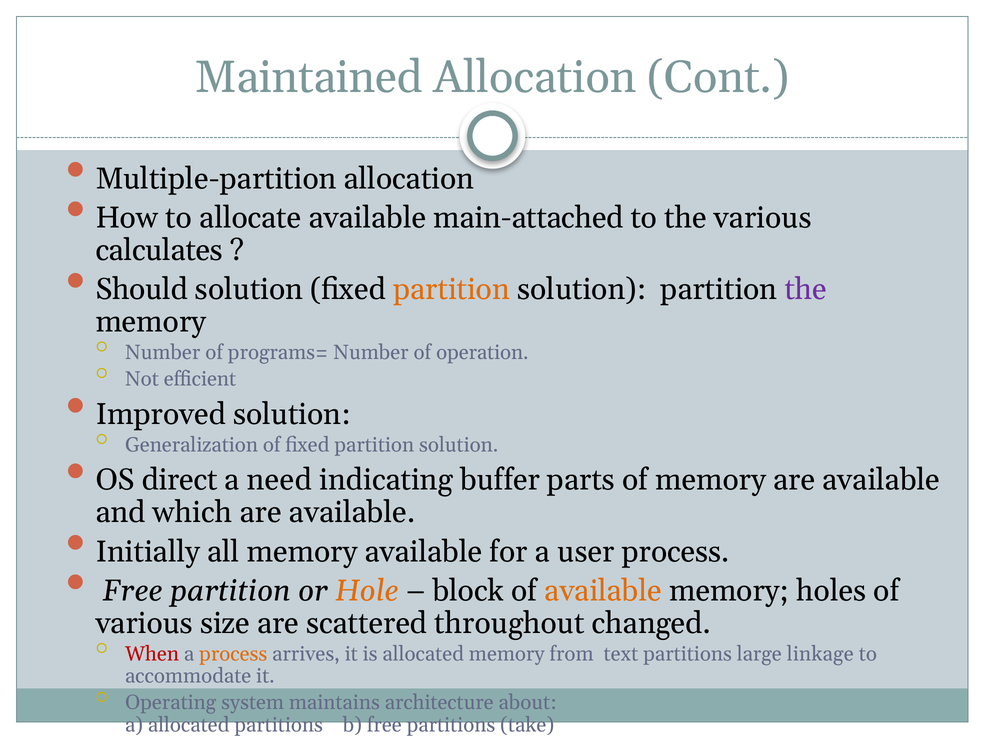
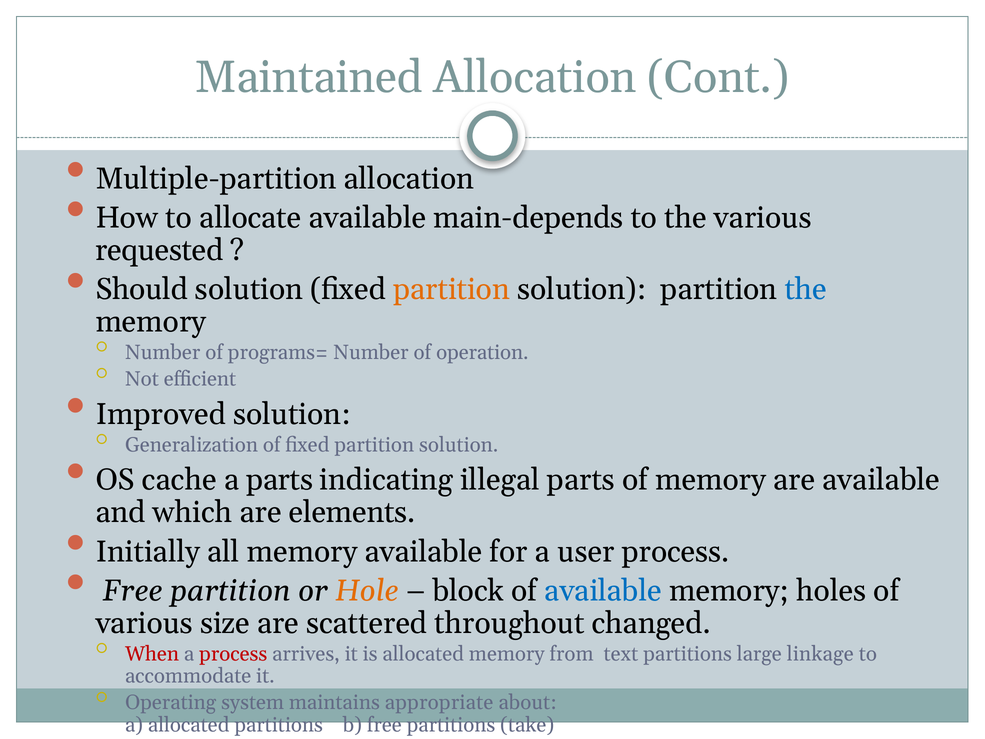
main-attached: main-attached -> main-depends
calculates: calculates -> requested
the at (806, 289) colour: purple -> blue
direct: direct -> cache
a need: need -> parts
buffer: buffer -> illegal
which are available: available -> elements
available at (603, 591) colour: orange -> blue
process at (233, 654) colour: orange -> red
architecture: architecture -> appropriate
